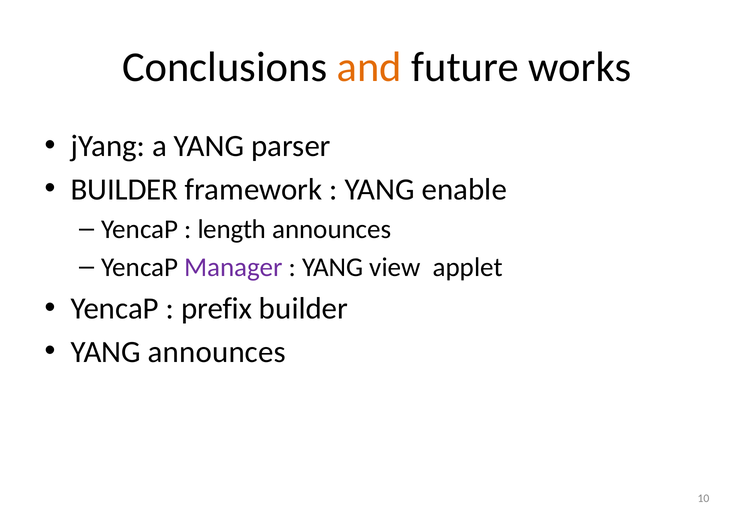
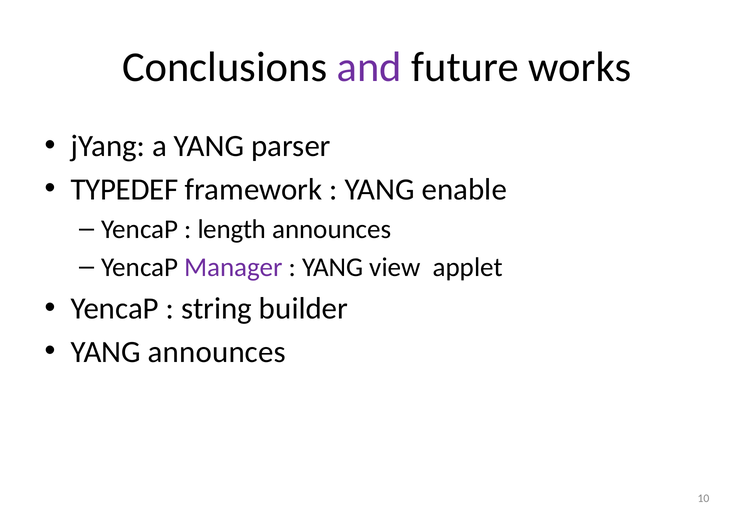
and colour: orange -> purple
BUILDER at (124, 189): BUILDER -> TYPEDEF
prefix: prefix -> string
